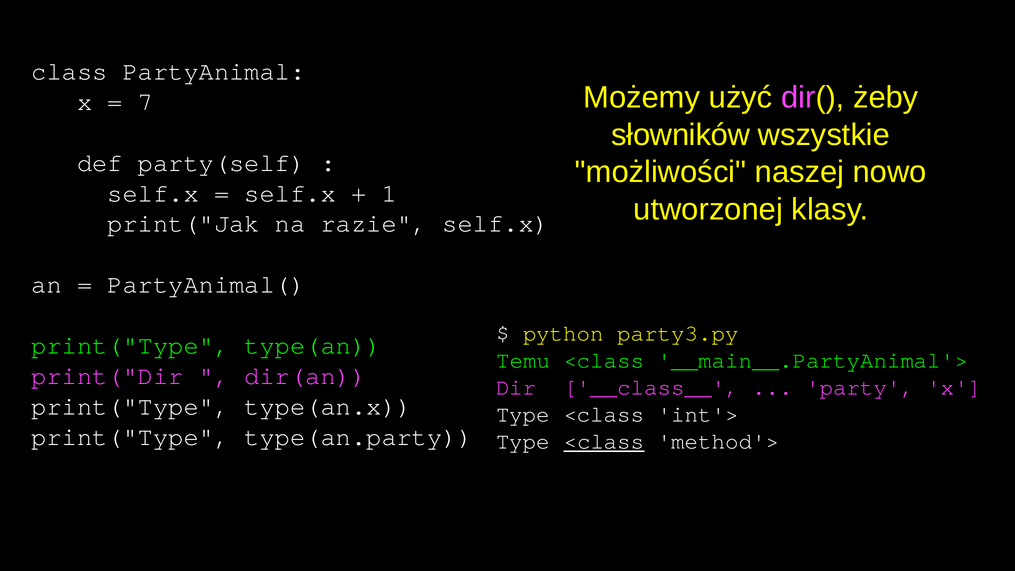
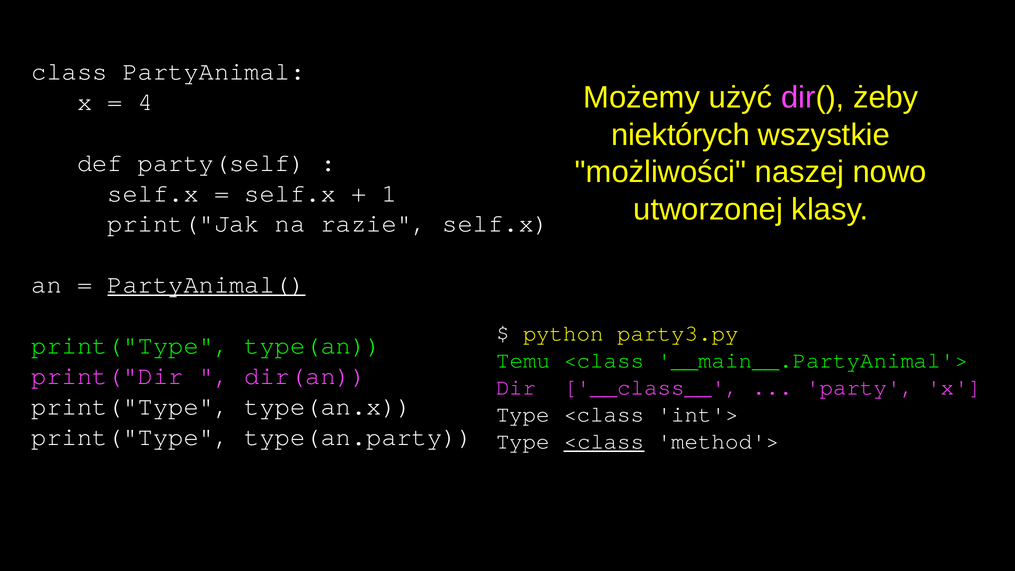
7: 7 -> 4
słowników: słowników -> niektórych
PartyAnimal( underline: none -> present
